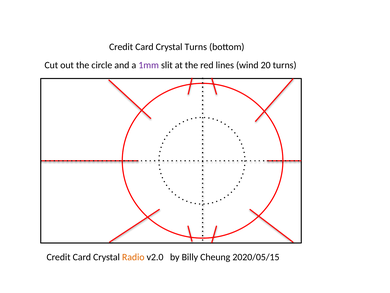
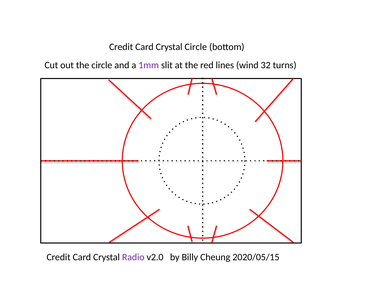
Crystal Turns: Turns -> Circle
20: 20 -> 32
Radio colour: orange -> purple
